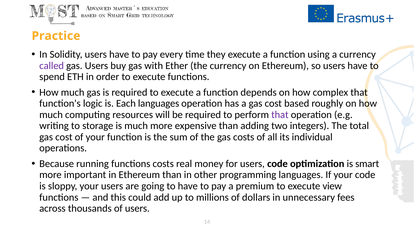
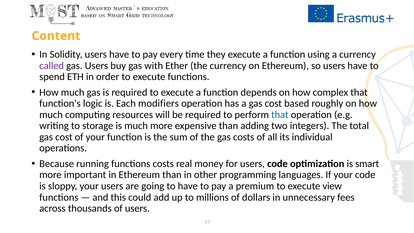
Practice: Practice -> Content
Each languages: languages -> modifiers
that at (280, 115) colour: purple -> blue
